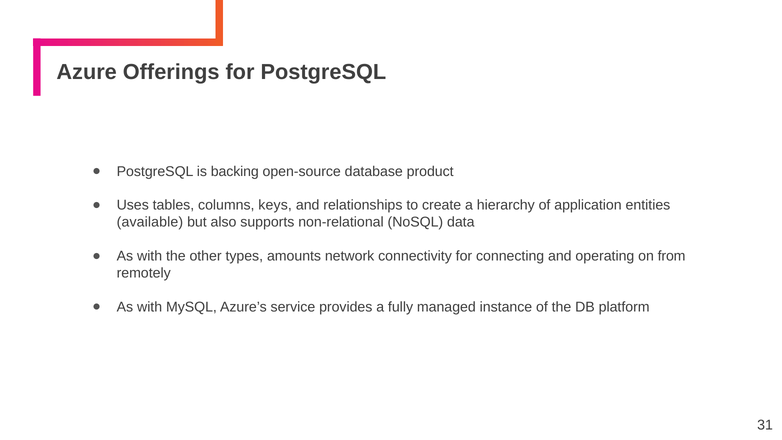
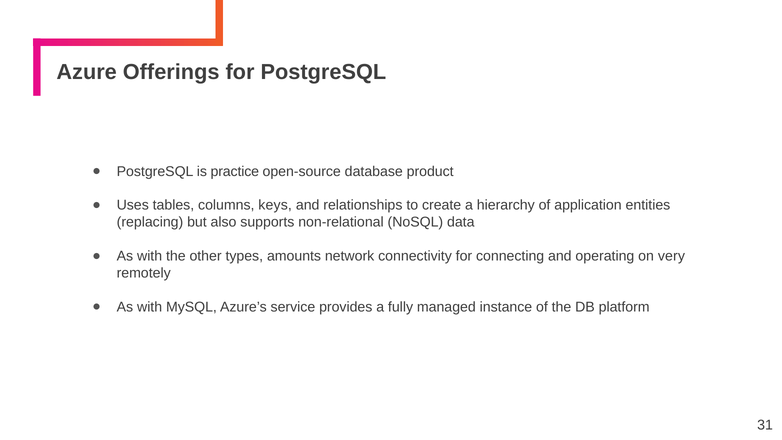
backing: backing -> practice
available: available -> replacing
from: from -> very
